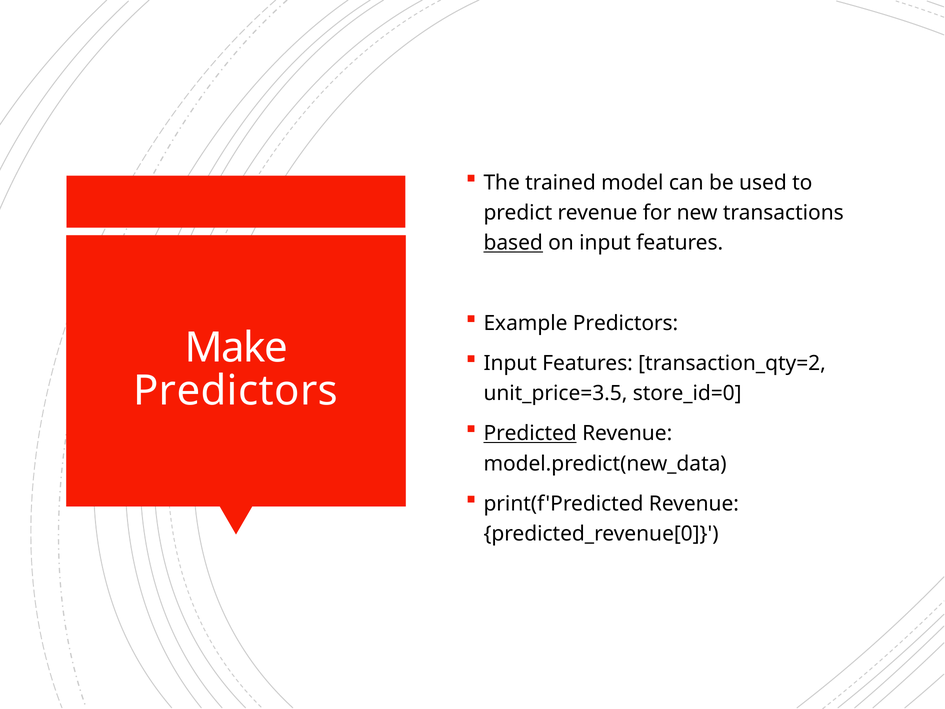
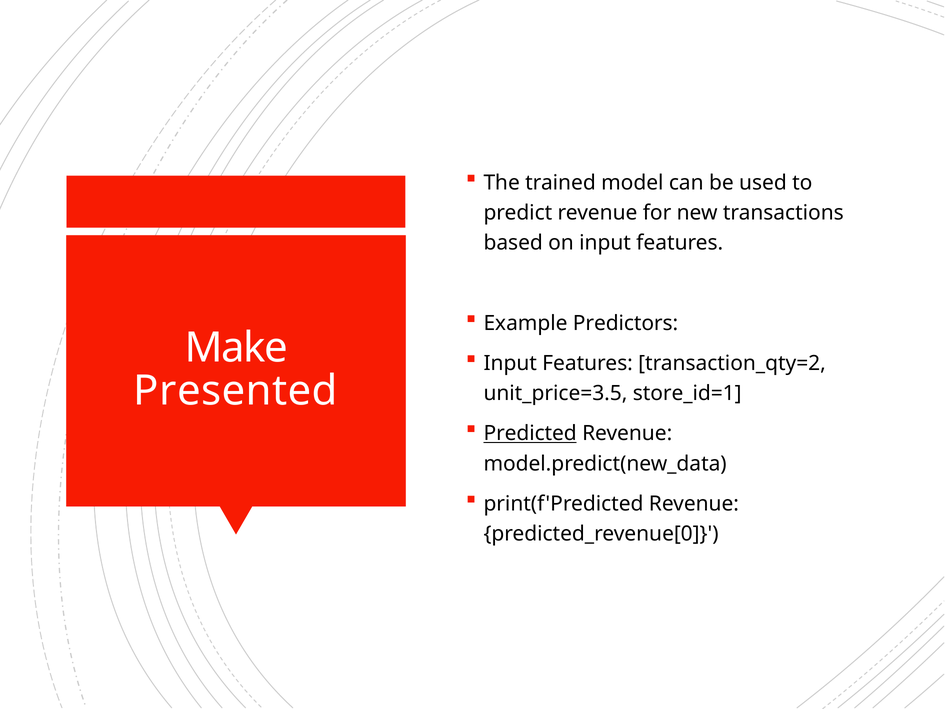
based underline: present -> none
Predictors at (236, 391): Predictors -> Presented
store_id=0: store_id=0 -> store_id=1
